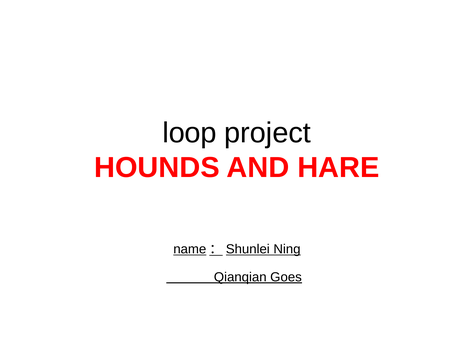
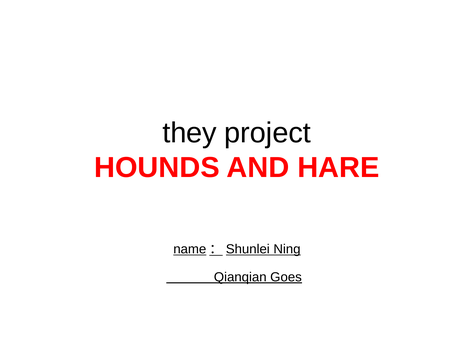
loop: loop -> they
